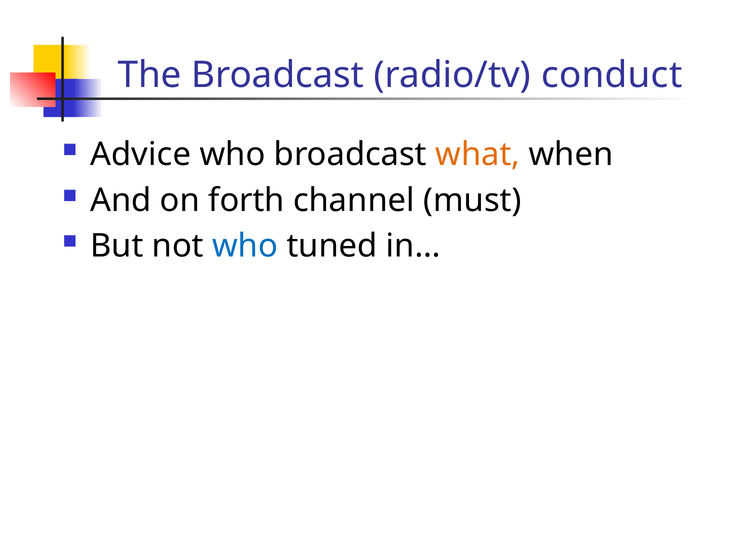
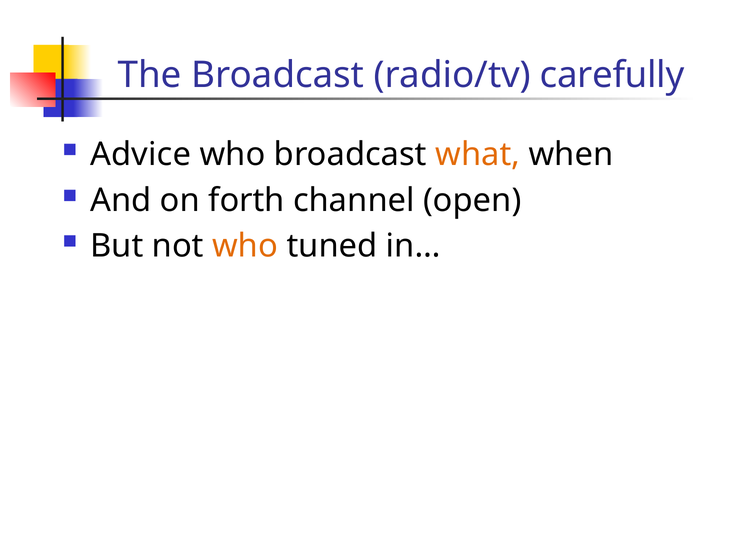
conduct: conduct -> carefully
must: must -> open
who at (245, 246) colour: blue -> orange
